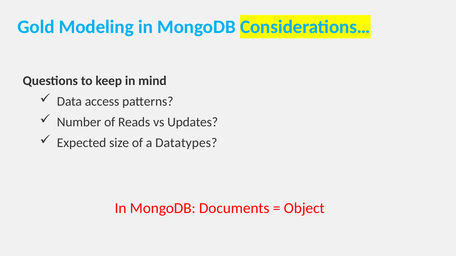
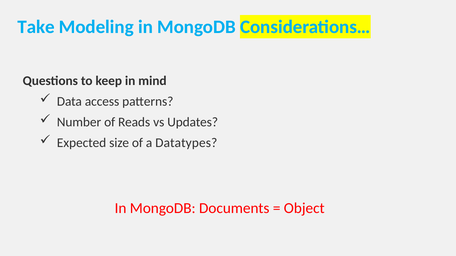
Gold: Gold -> Take
